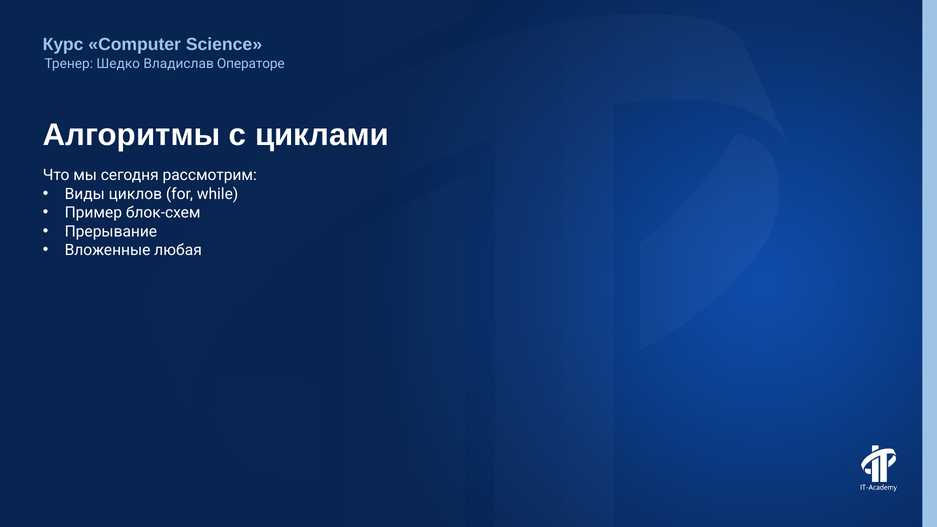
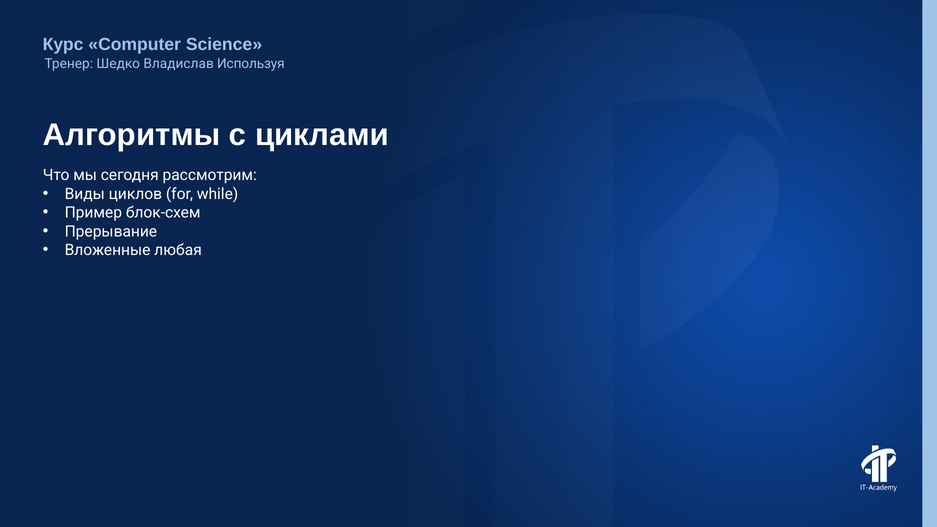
Операторе: Операторе -> Используя
